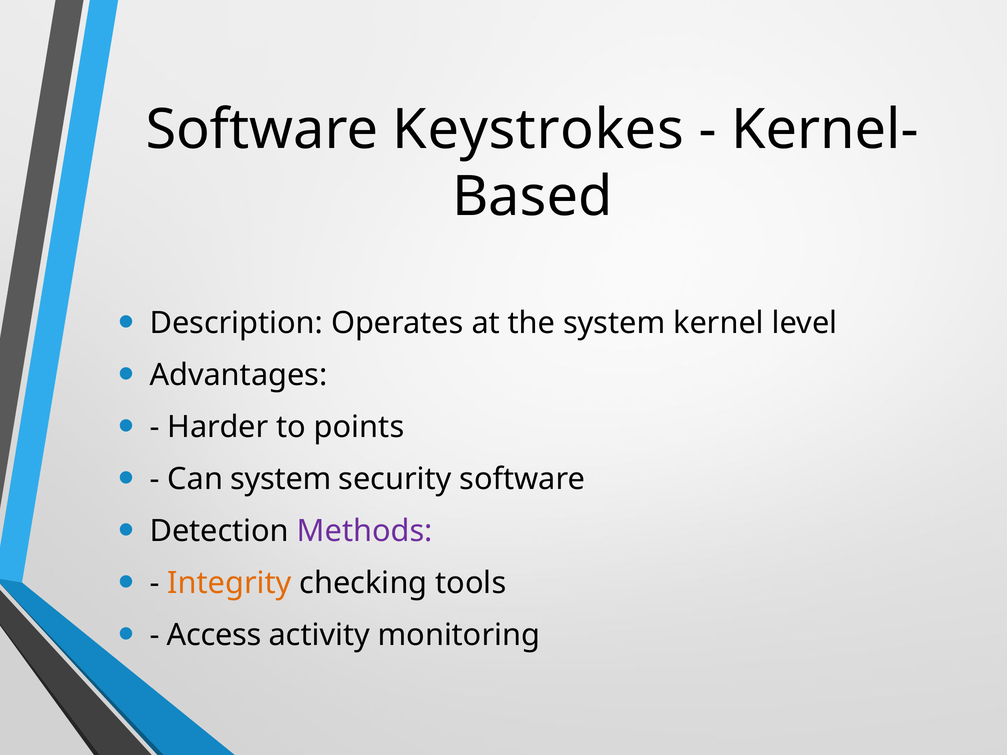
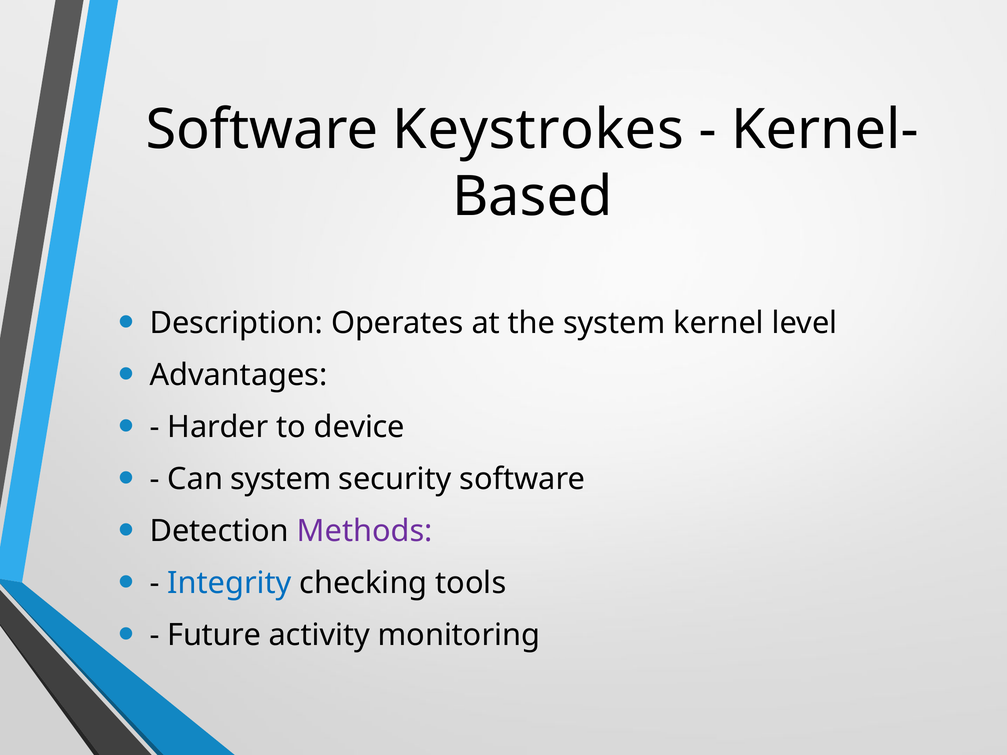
points: points -> device
Integrity colour: orange -> blue
Access: Access -> Future
